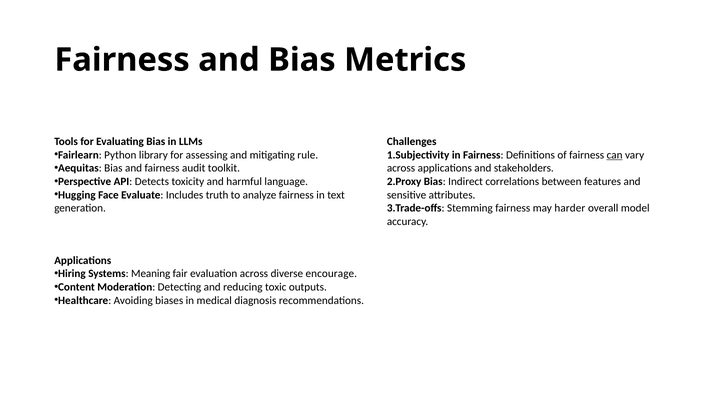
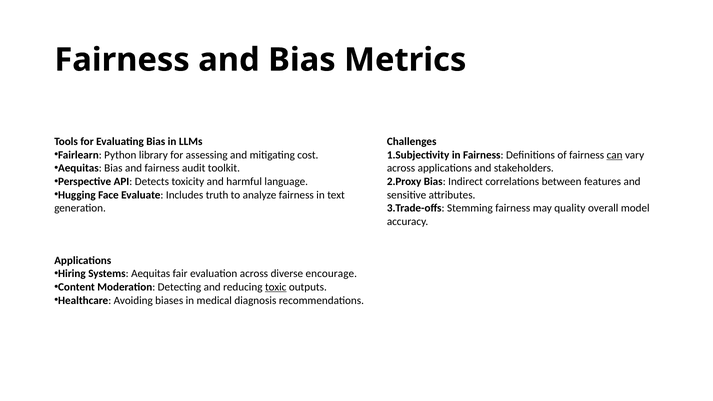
rule: rule -> cost
harder: harder -> quality
Systems Meaning: Meaning -> Aequitas
toxic underline: none -> present
